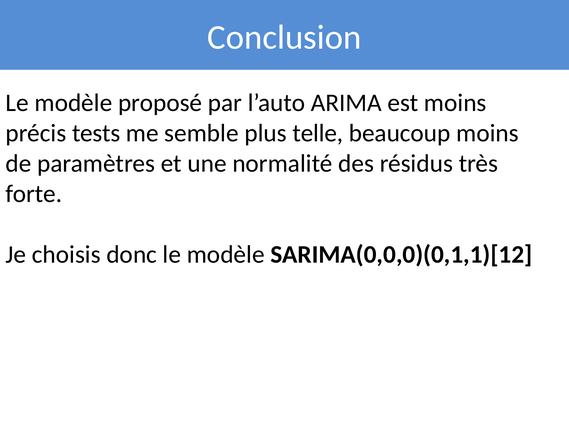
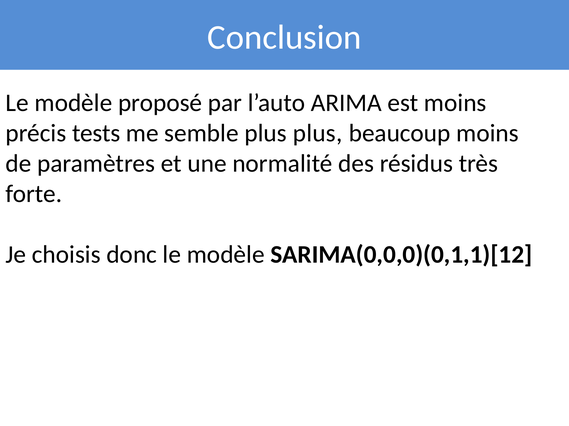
plus telle: telle -> plus
